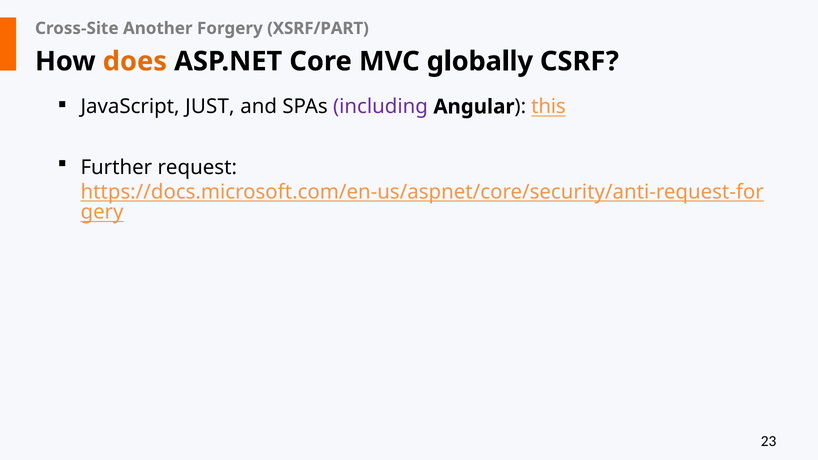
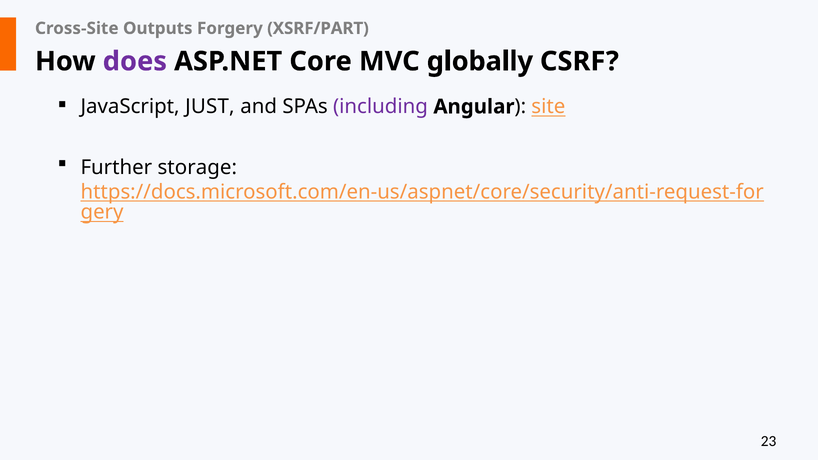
Another: Another -> Outputs
does colour: orange -> purple
this: this -> site
request: request -> storage
